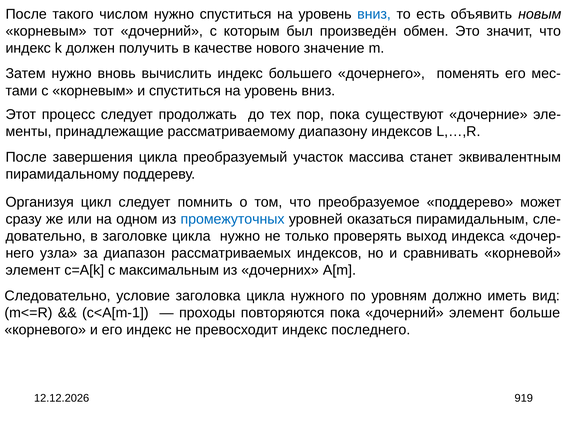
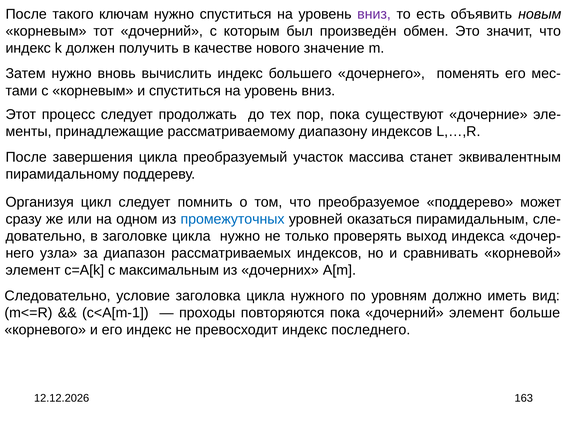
числом: числом -> ключам
вниз at (374, 14) colour: blue -> purple
919: 919 -> 163
